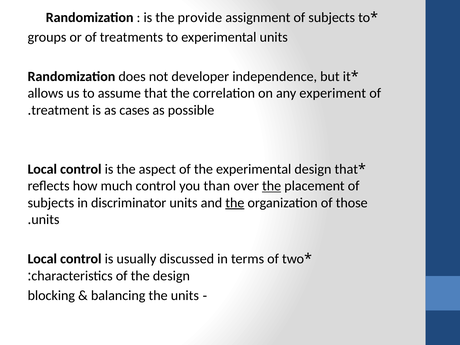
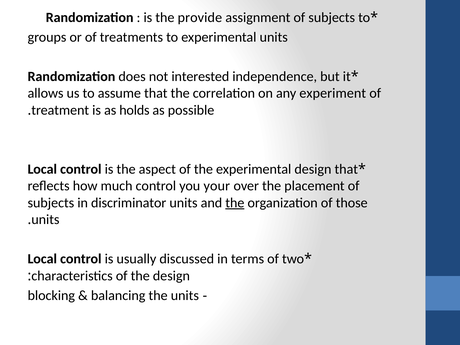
developer: developer -> interested
cases: cases -> holds
than: than -> your
the at (272, 186) underline: present -> none
